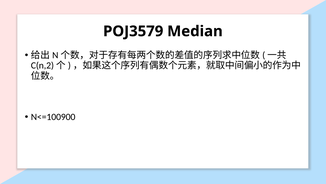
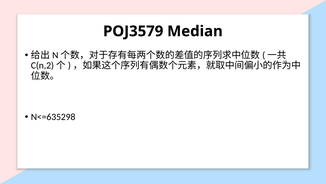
N<=100900: N<=100900 -> N<=635298
